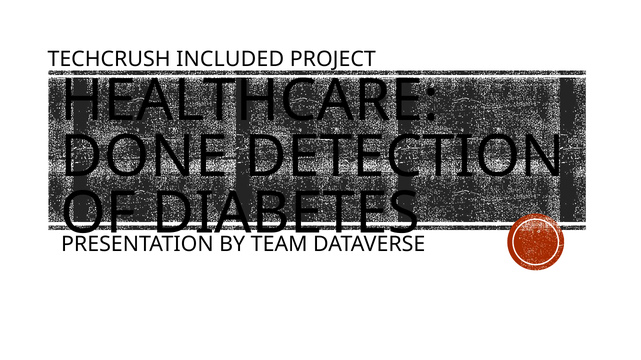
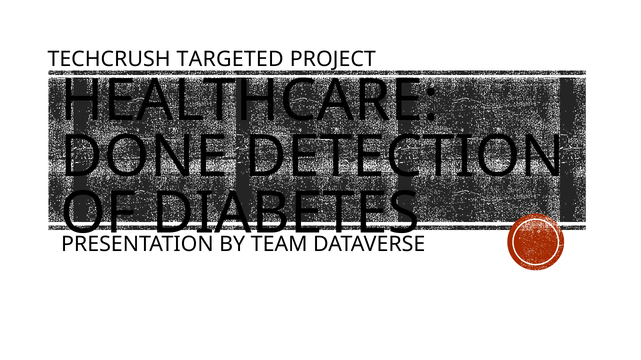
INCLUDED: INCLUDED -> TARGETED
